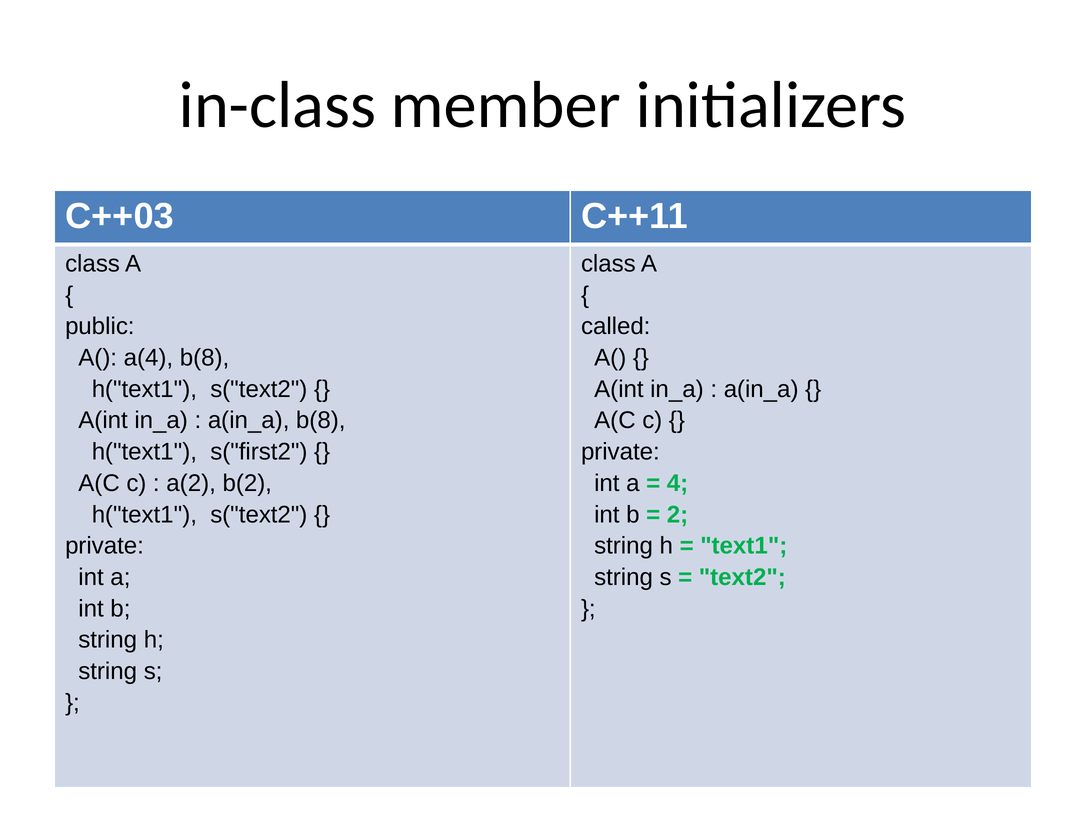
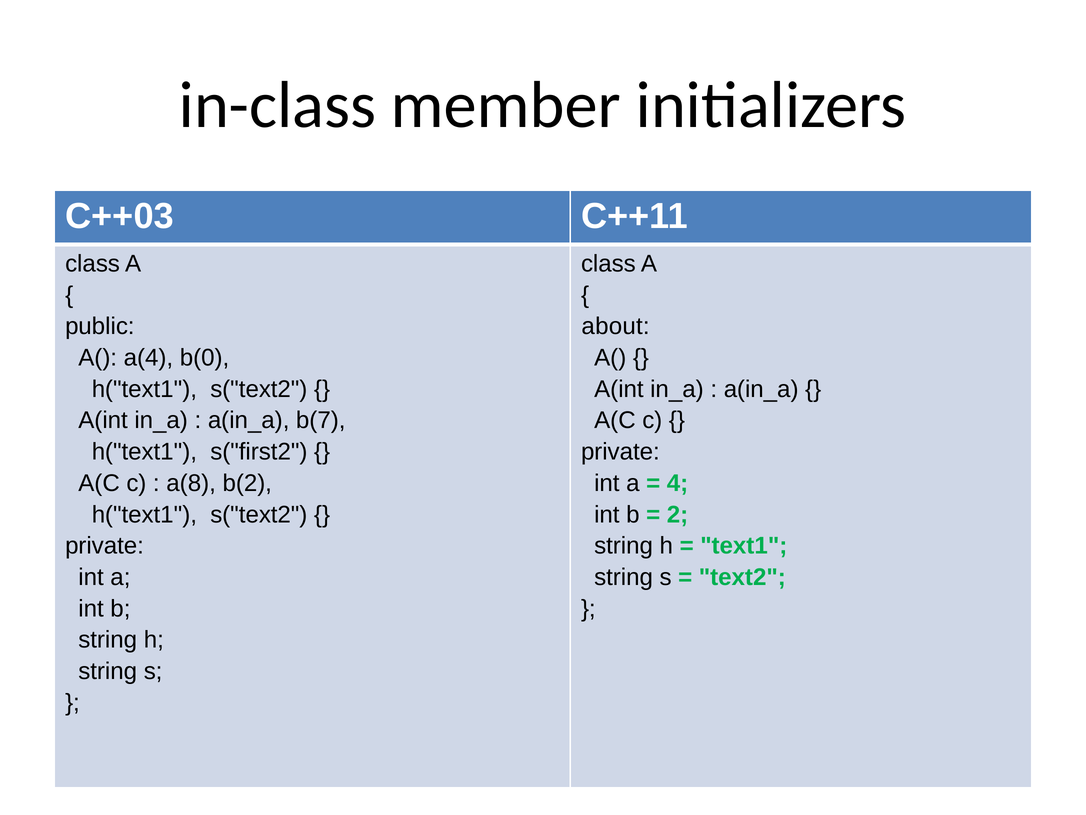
called: called -> about
a(4 b(8: b(8 -> b(0
b(8 at (321, 420): b(8 -> b(7
a(2: a(2 -> a(8
